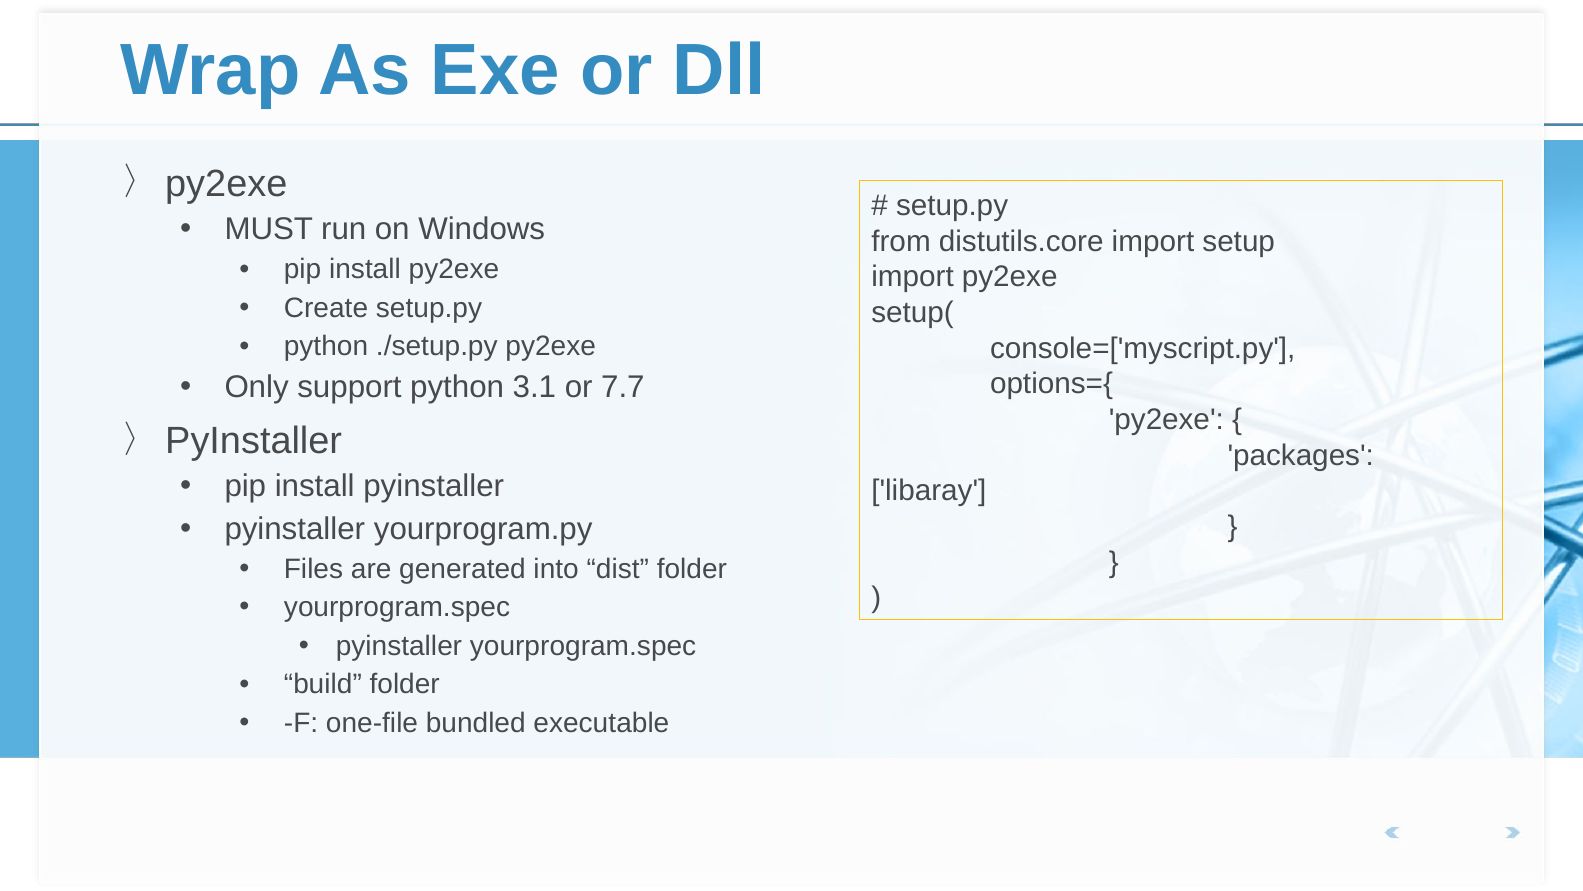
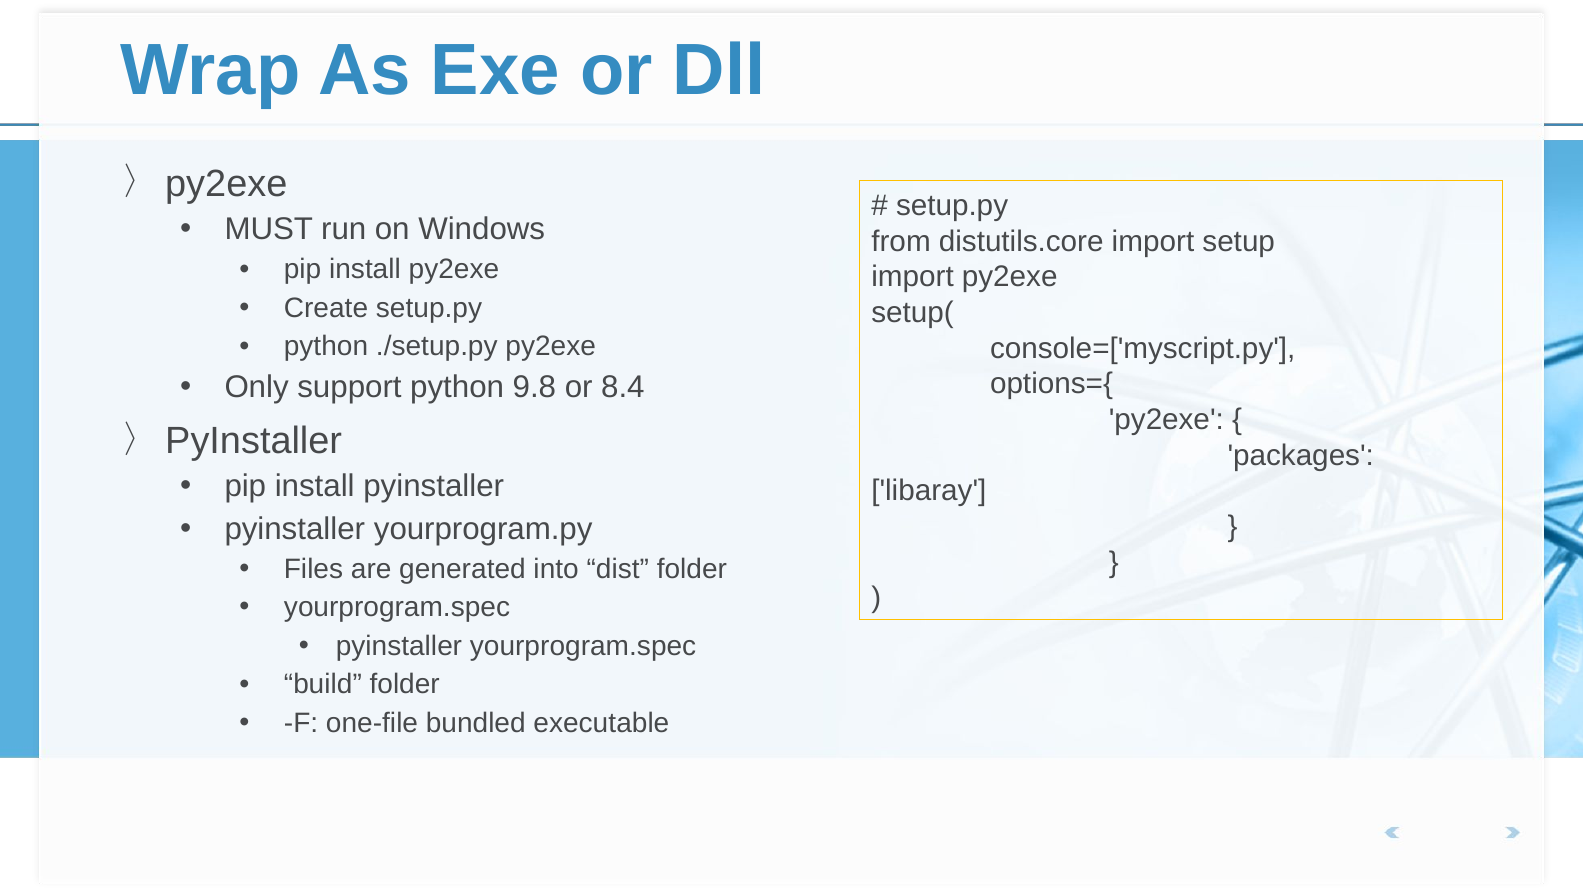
3.1: 3.1 -> 9.8
7.7: 7.7 -> 8.4
